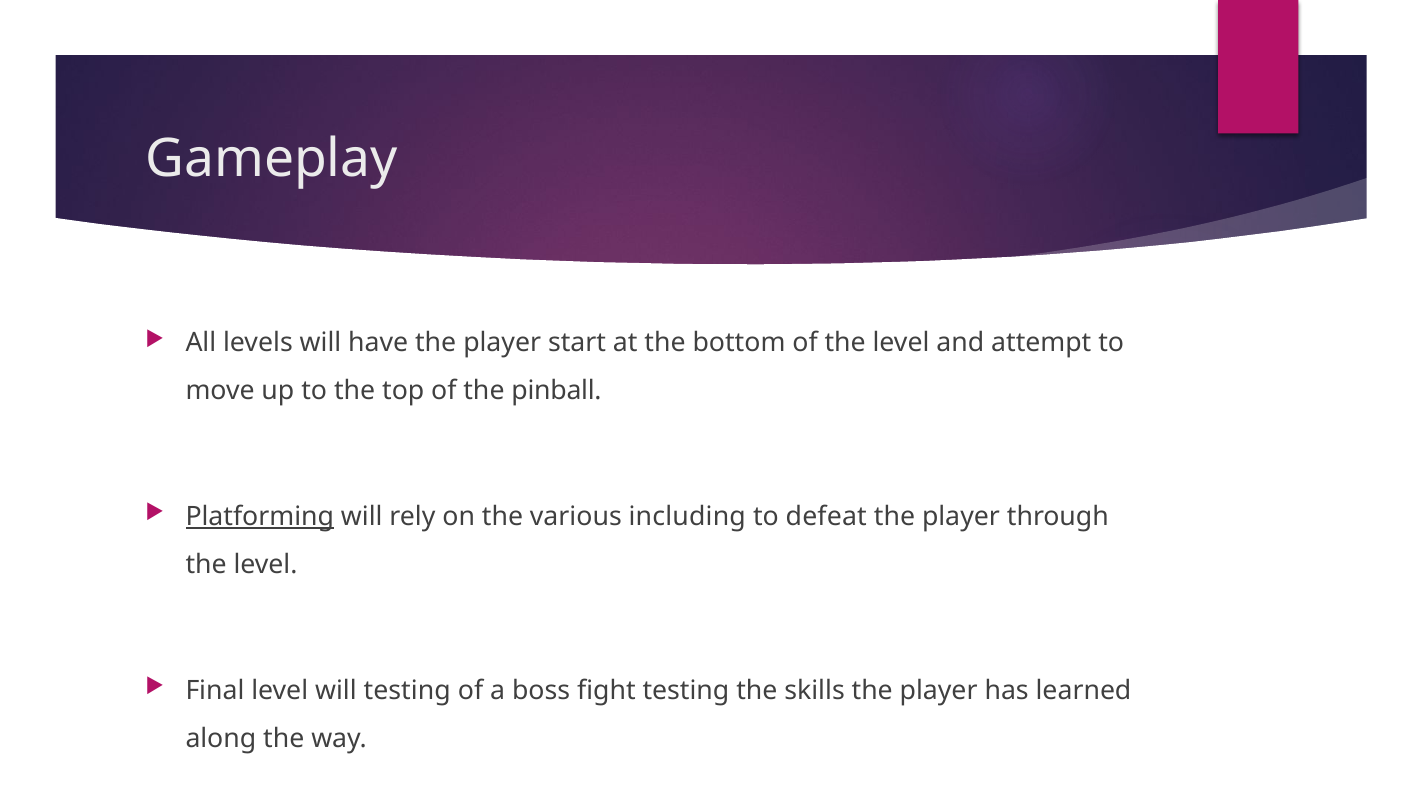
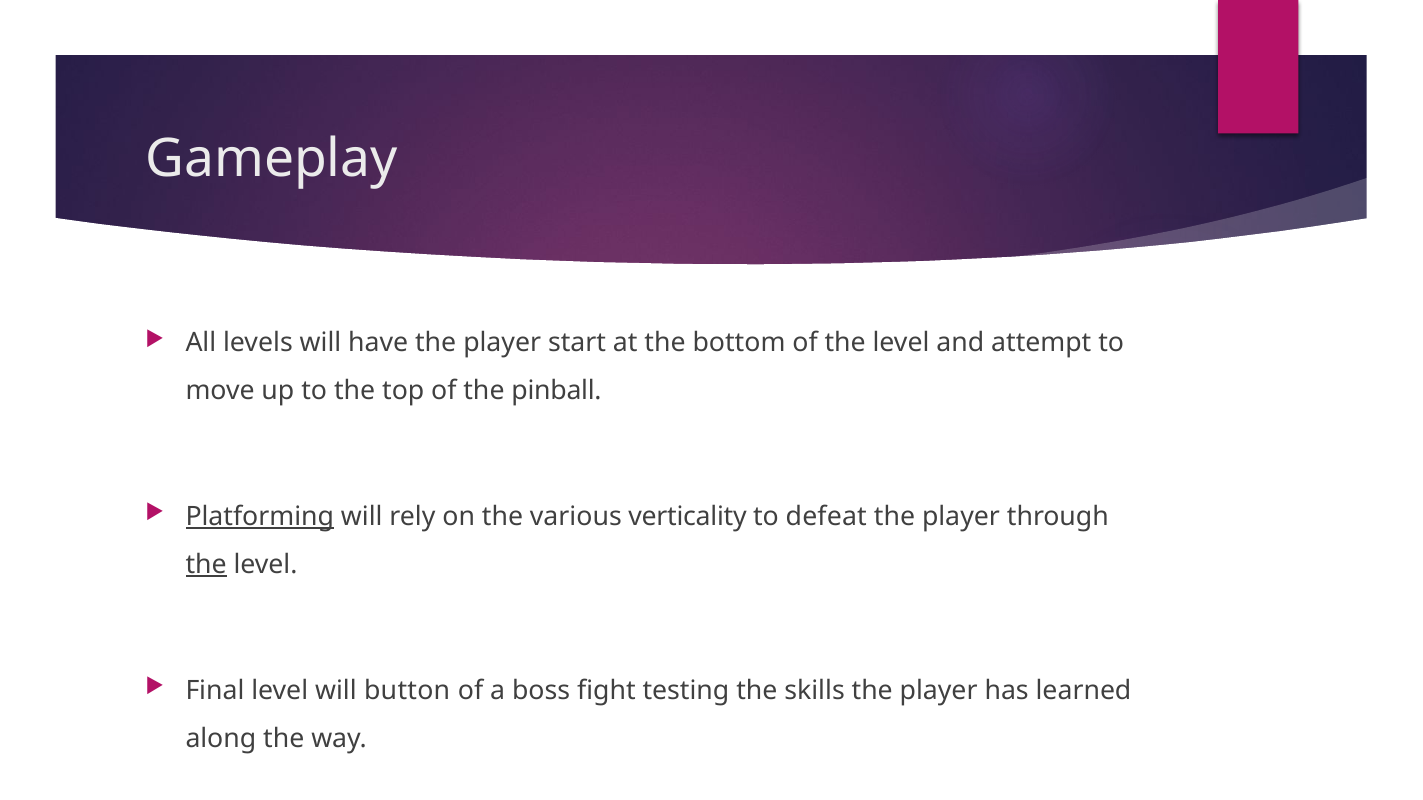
including: including -> verticality
the at (206, 565) underline: none -> present
will testing: testing -> button
